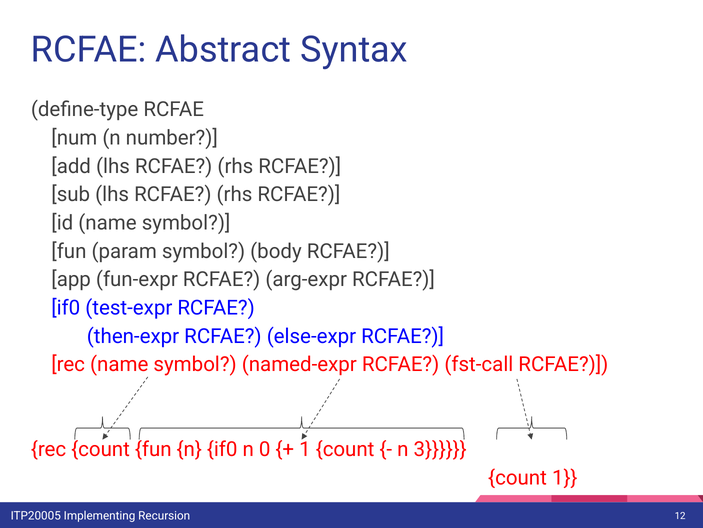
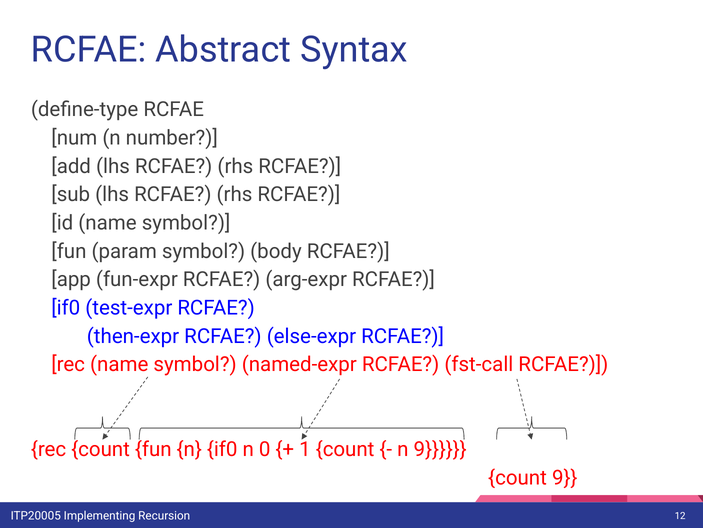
n 3: 3 -> 9
count 1: 1 -> 9
